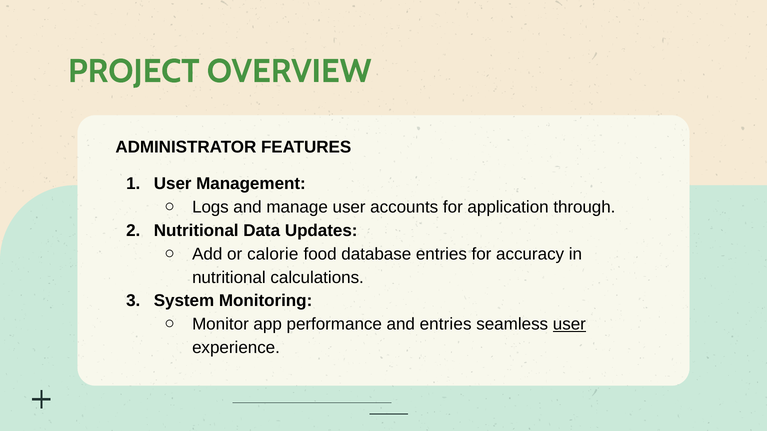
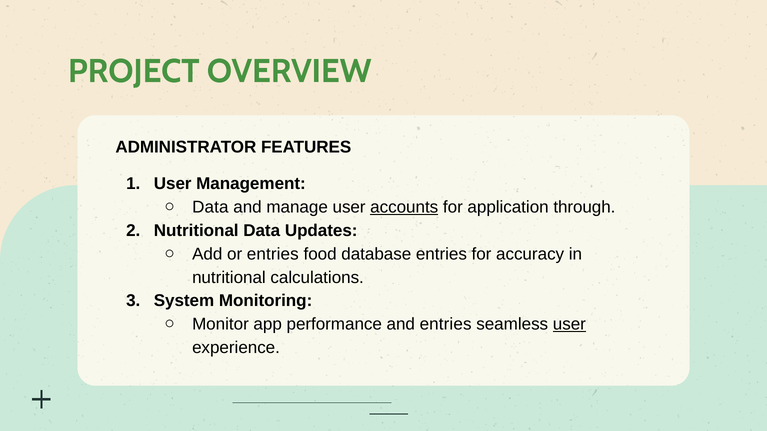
Logs at (210, 207): Logs -> Data
accounts underline: none -> present
or calorie: calorie -> entries
